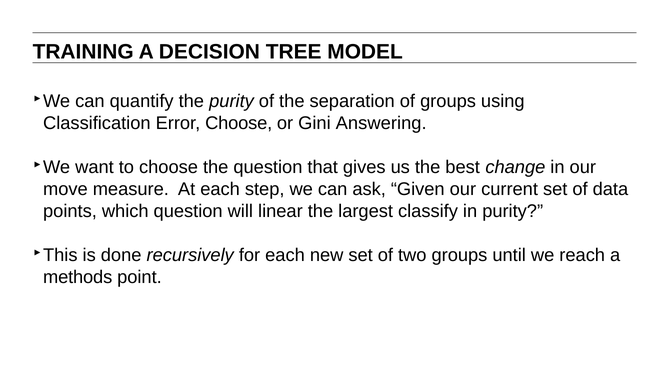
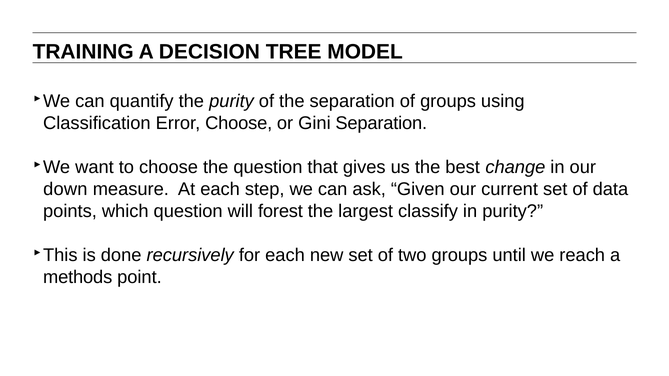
Gini Answering: Answering -> Separation
move: move -> down
linear: linear -> forest
